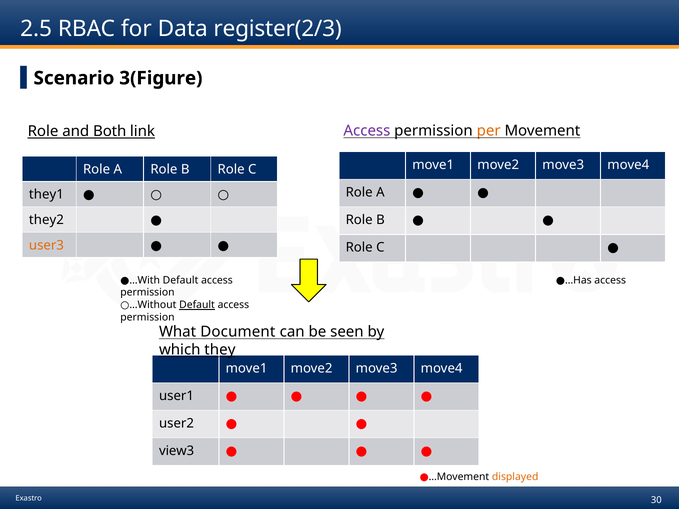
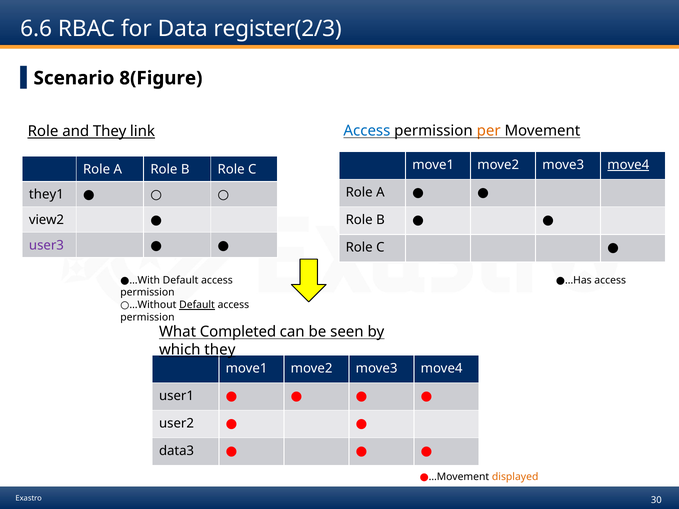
2.5: 2.5 -> 6.6
3(Figure: 3(Figure -> 8(Figure
Access at (367, 131) colour: purple -> blue
and Both: Both -> They
move4 at (628, 165) underline: none -> present
they2: they2 -> view2
user3 colour: orange -> purple
Document: Document -> Completed
view3: view3 -> data3
